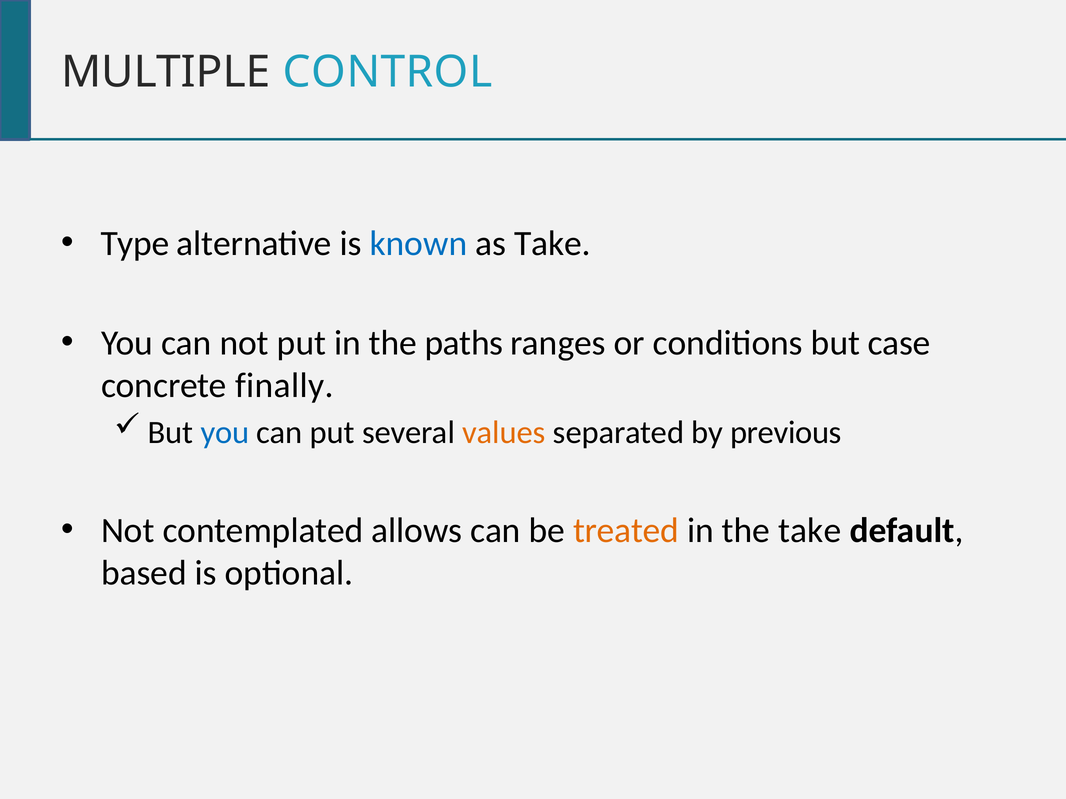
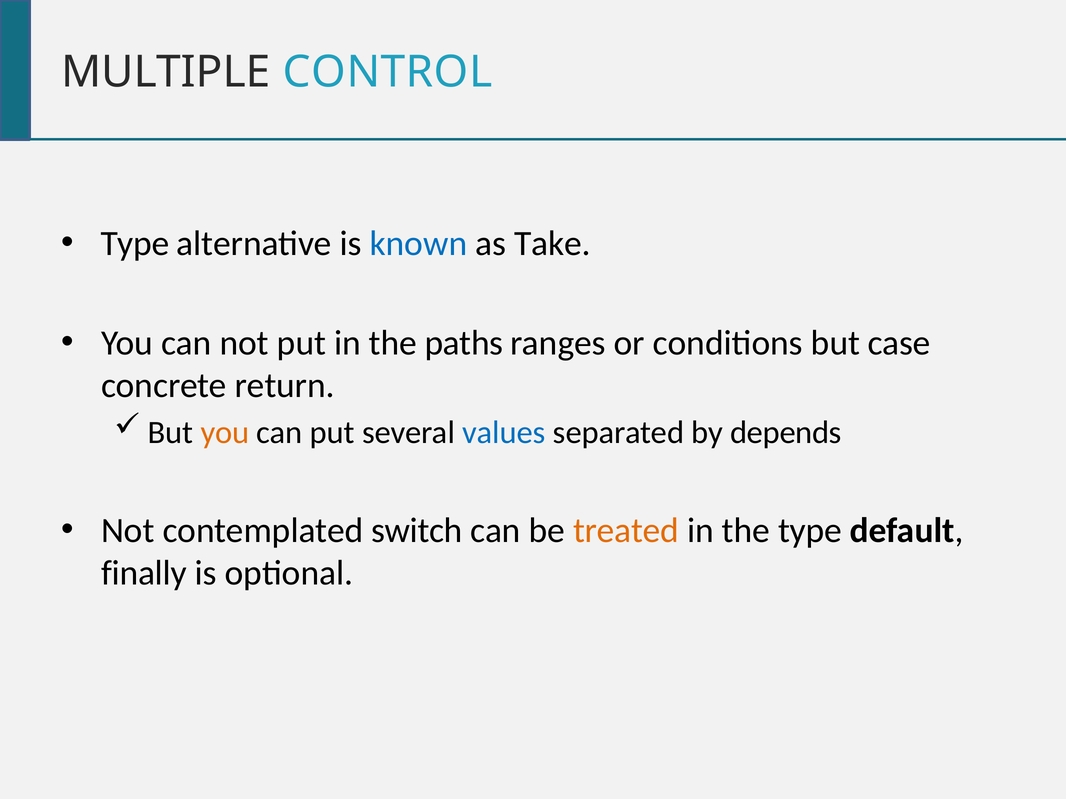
finally: finally -> return
you at (225, 433) colour: blue -> orange
values colour: orange -> blue
previous: previous -> depends
allows: allows -> switch
the take: take -> type
based: based -> finally
